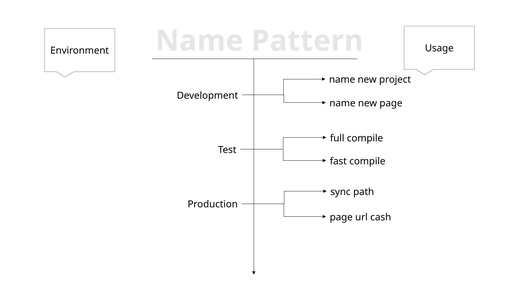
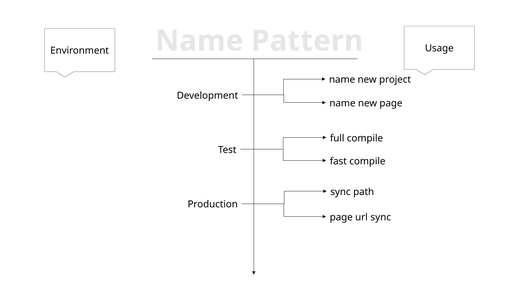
url cash: cash -> sync
